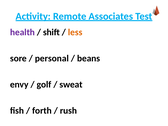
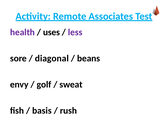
shift: shift -> uses
less colour: orange -> purple
personal: personal -> diagonal
forth: forth -> basis
